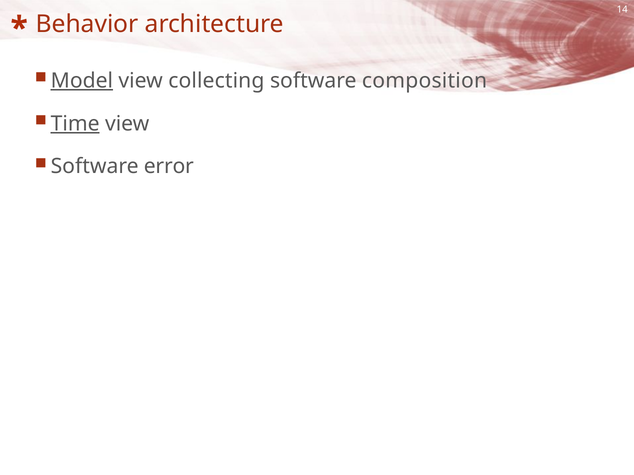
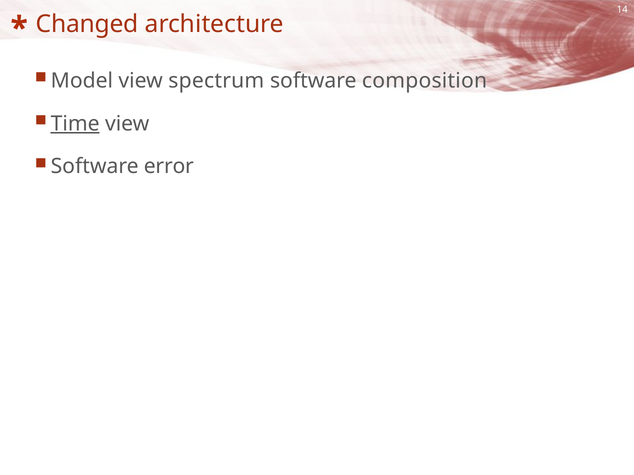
Behavior: Behavior -> Changed
Model underline: present -> none
collecting: collecting -> spectrum
